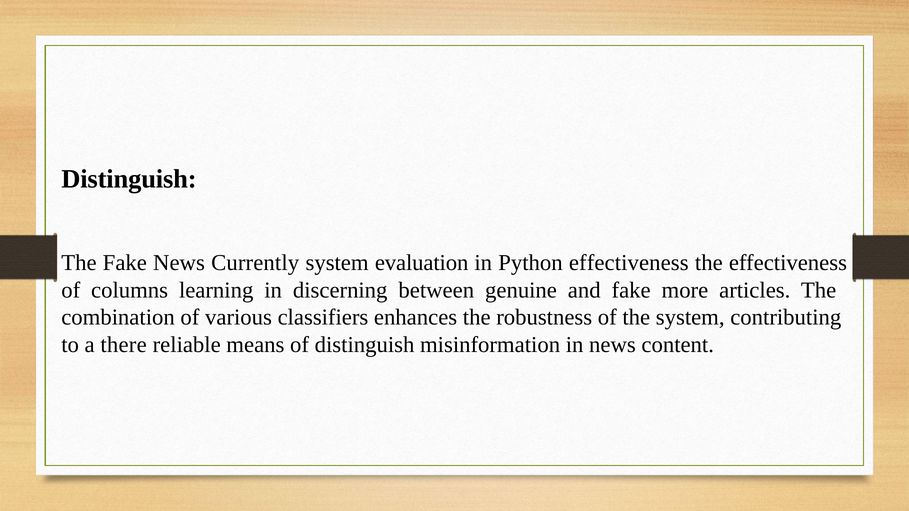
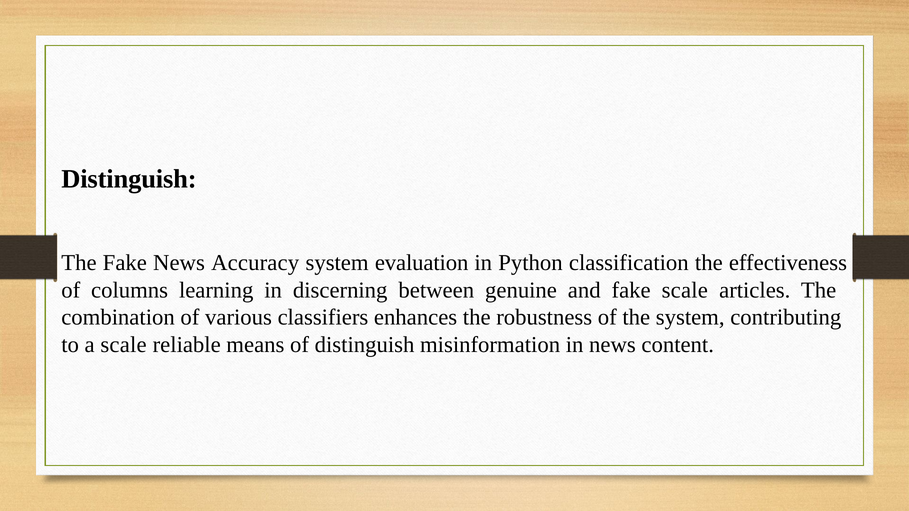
Currently: Currently -> Accuracy
Python effectiveness: effectiveness -> classification
fake more: more -> scale
a there: there -> scale
